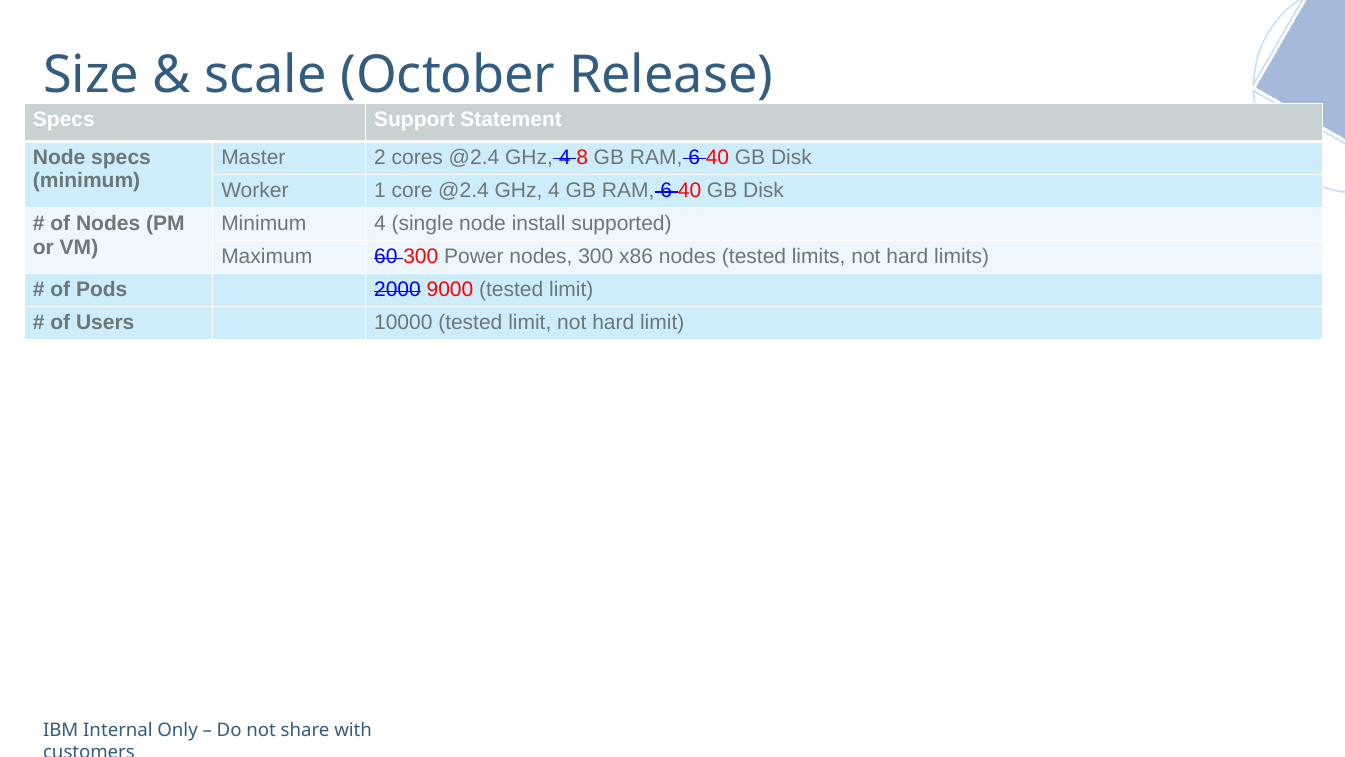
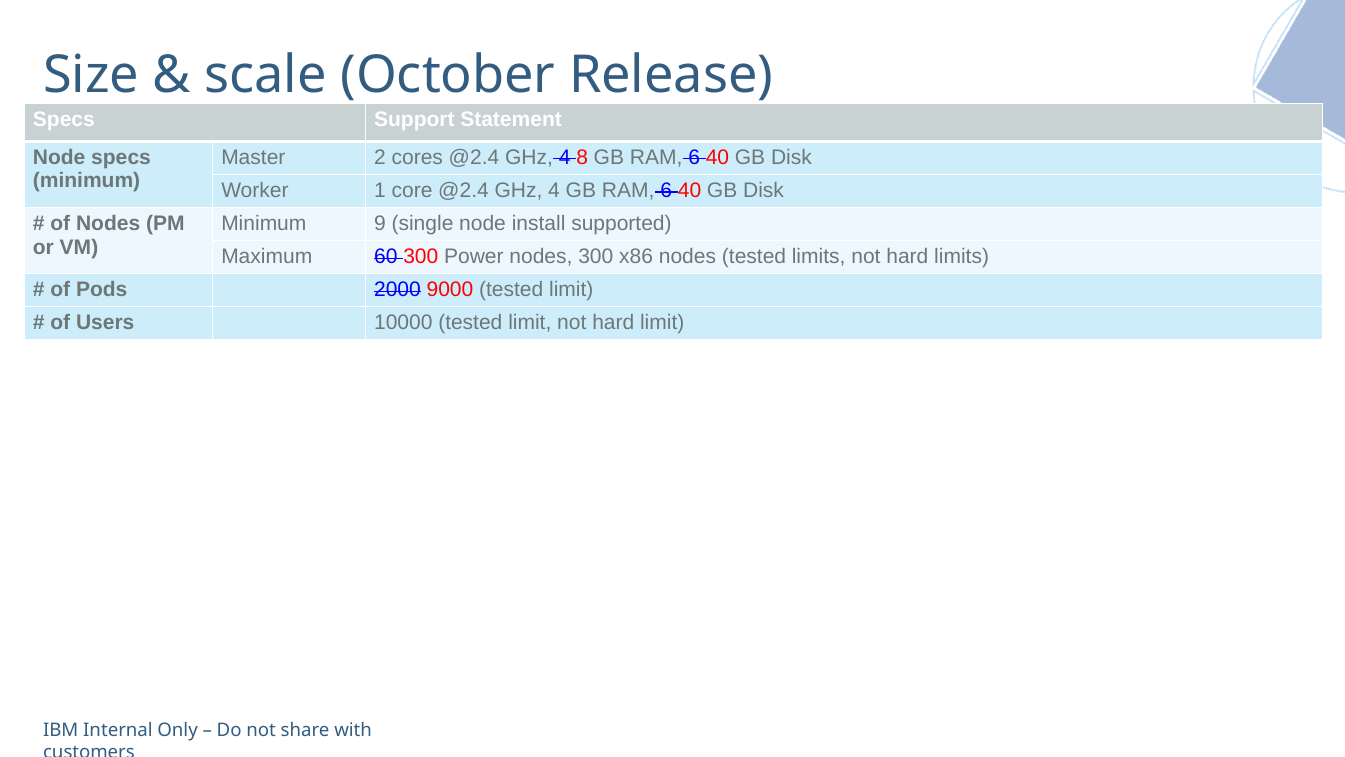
Minimum 4: 4 -> 9
